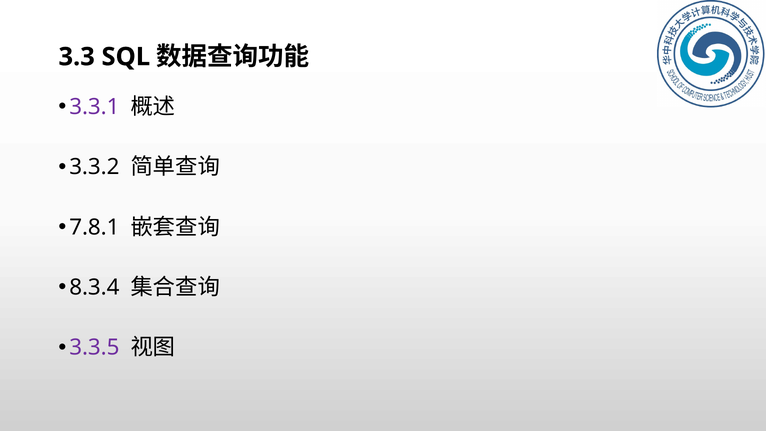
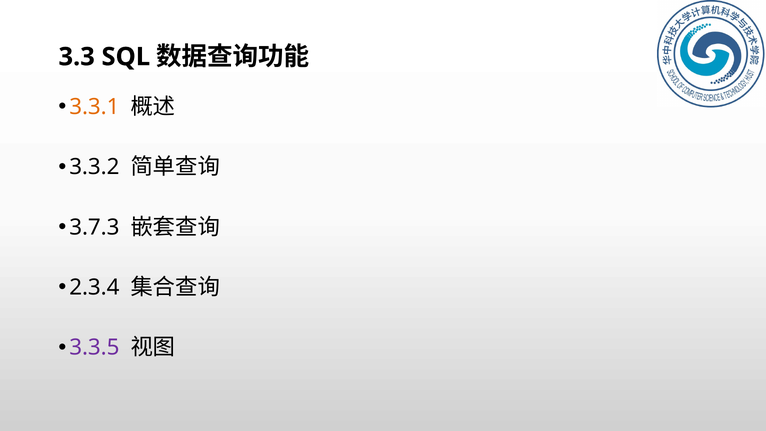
3.3.1 colour: purple -> orange
7.8.1: 7.8.1 -> 3.7.3
8.3.4: 8.3.4 -> 2.3.4
